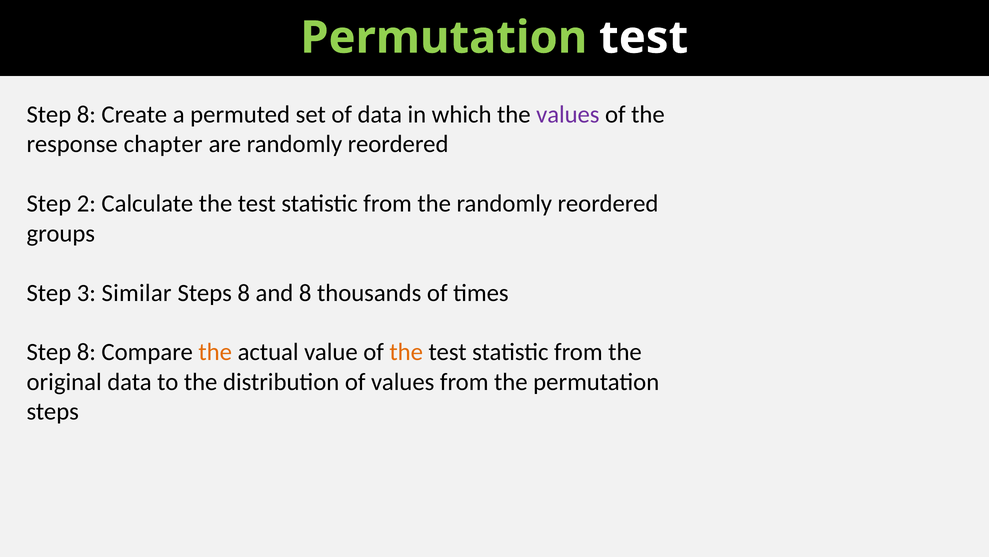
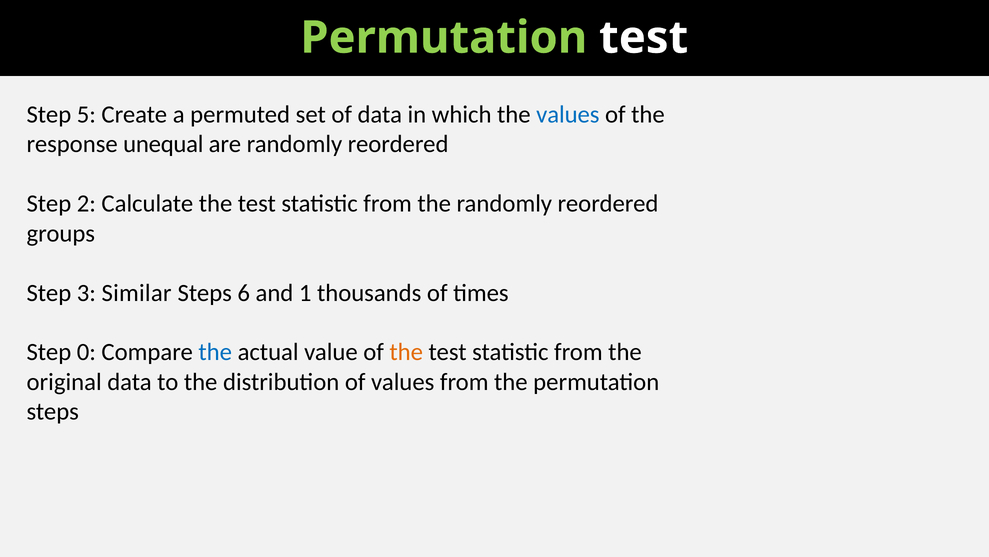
8 at (86, 114): 8 -> 5
values at (568, 114) colour: purple -> blue
chapter: chapter -> unequal
Steps 8: 8 -> 6
and 8: 8 -> 1
8 at (86, 352): 8 -> 0
the at (215, 352) colour: orange -> blue
